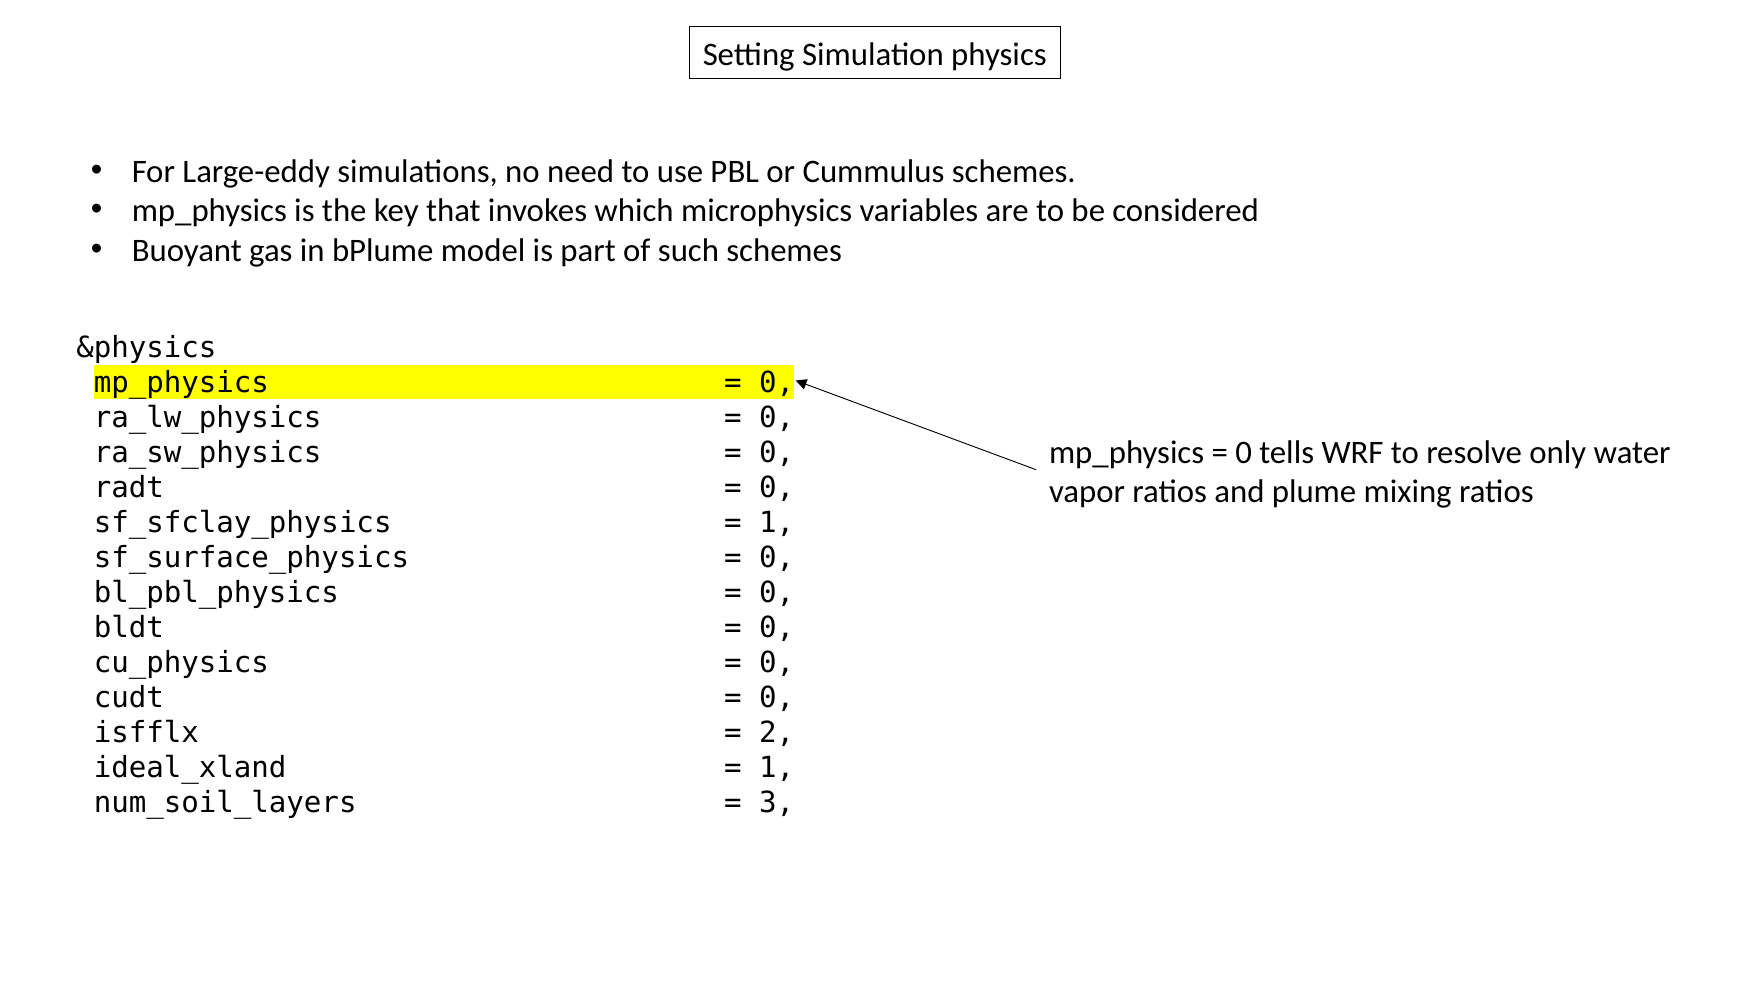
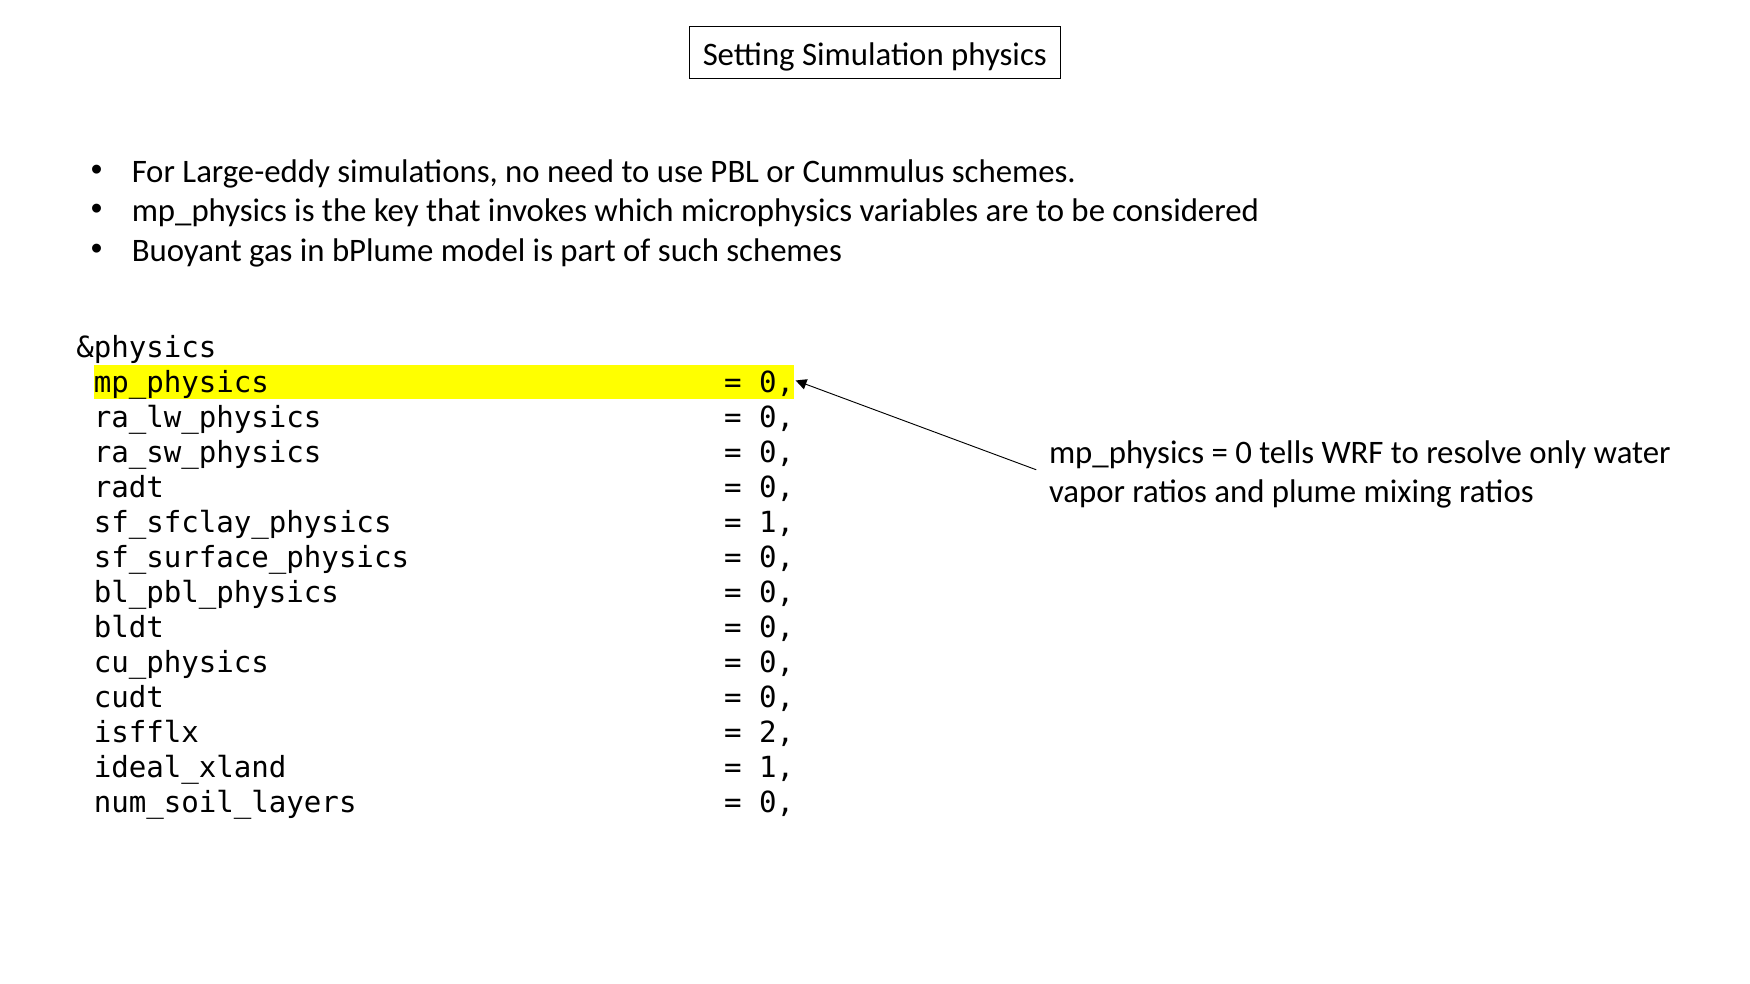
3 at (777, 803): 3 -> 0
